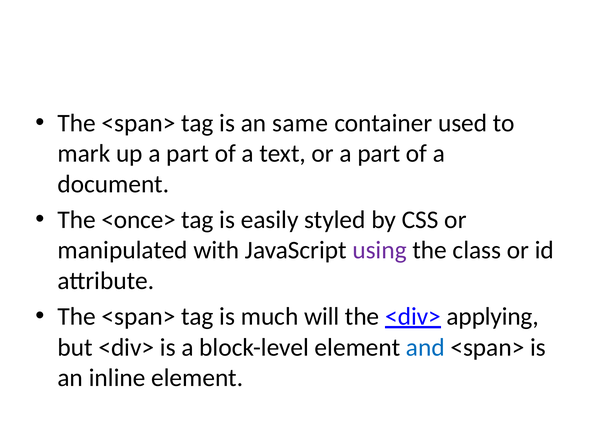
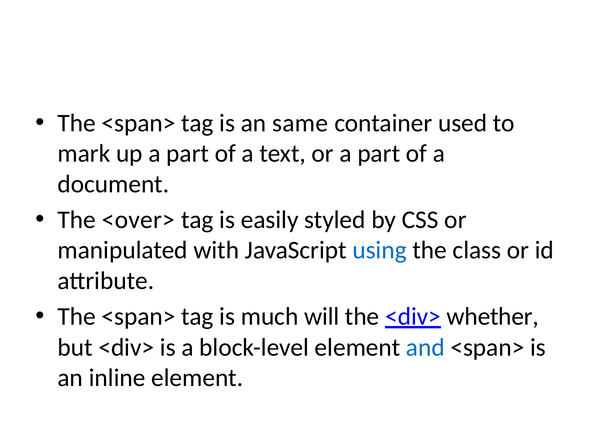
<once>: <once> -> <over>
using colour: purple -> blue
applying: applying -> whether
